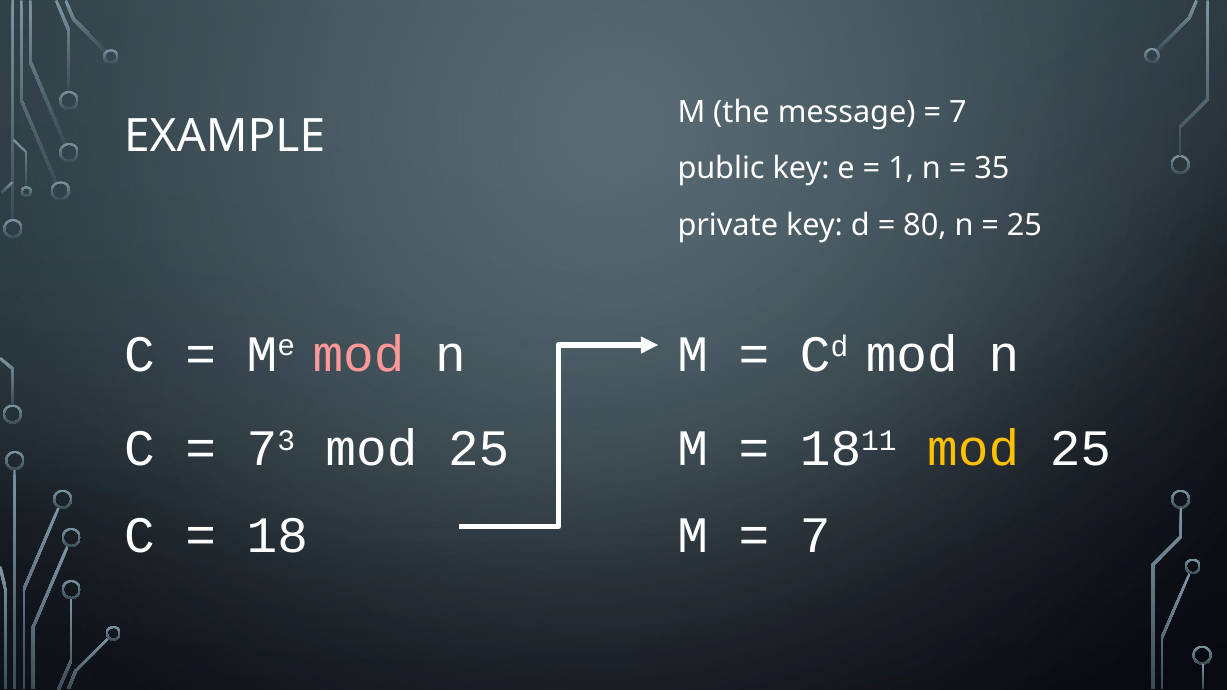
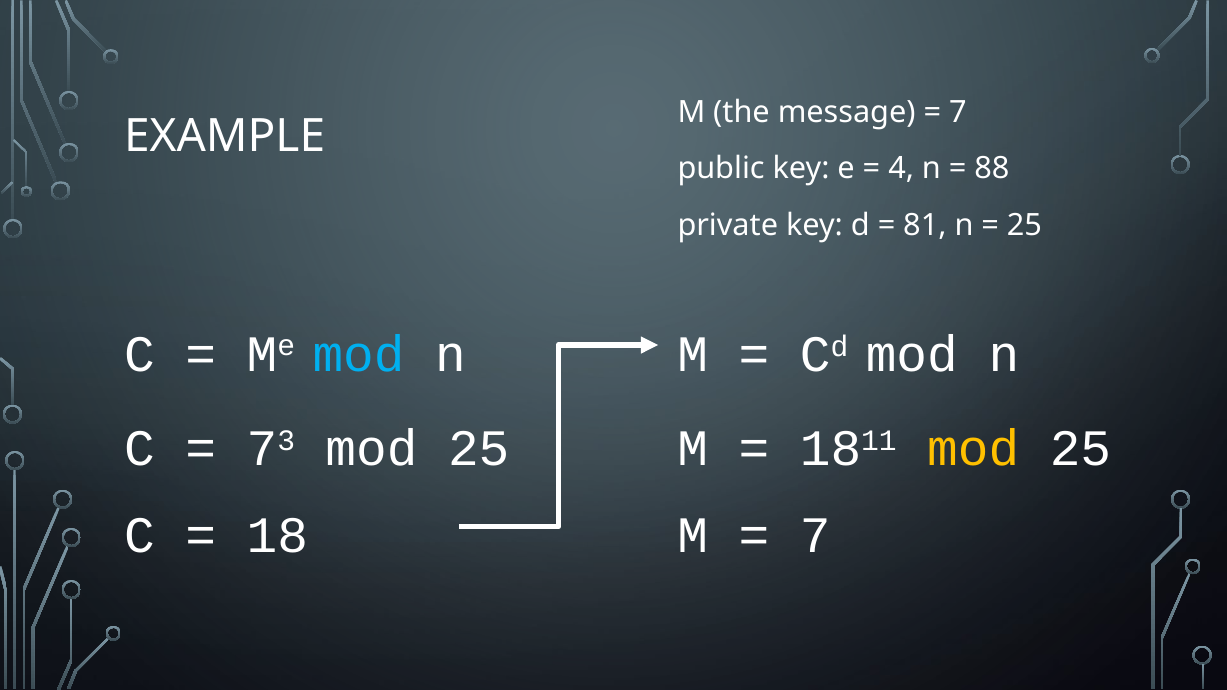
1: 1 -> 4
35: 35 -> 88
80: 80 -> 81
mod at (359, 354) colour: pink -> light blue
